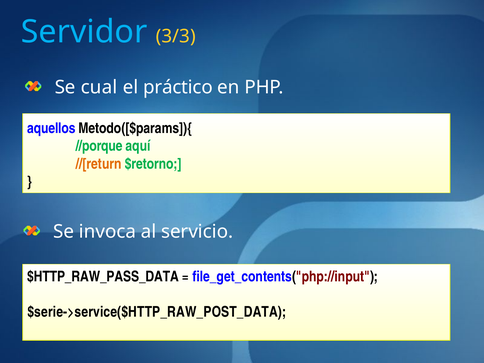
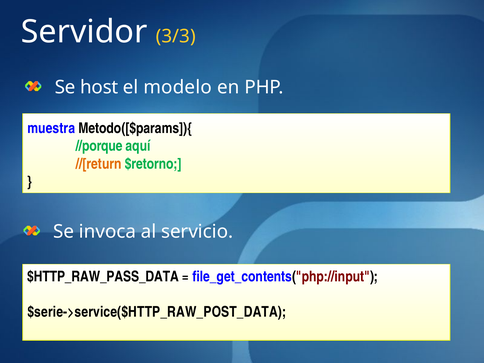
Servidor colour: light blue -> white
cual: cual -> host
práctico: práctico -> modelo
aquellos: aquellos -> muestra
